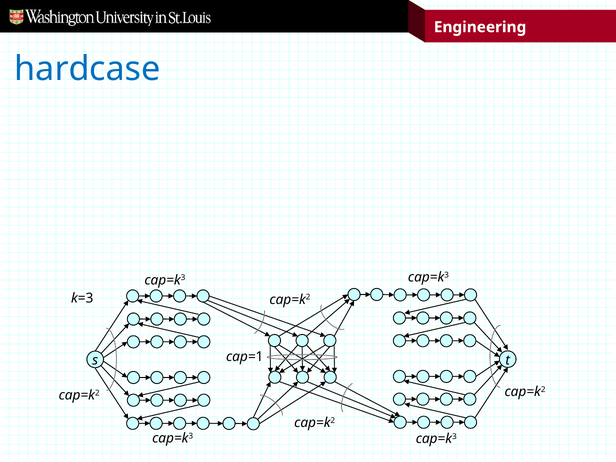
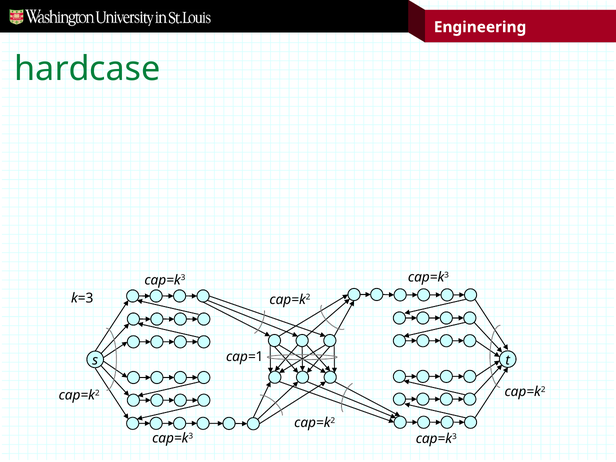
hardcase colour: blue -> green
